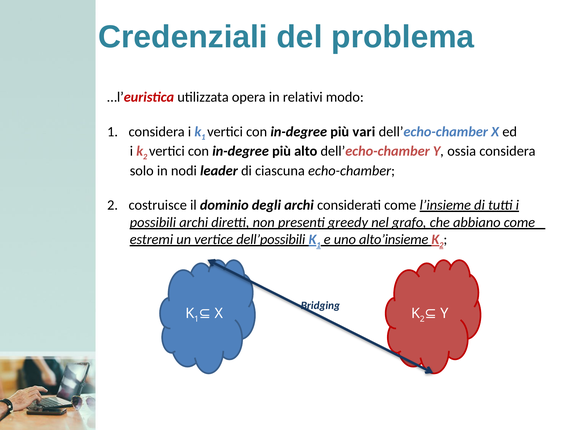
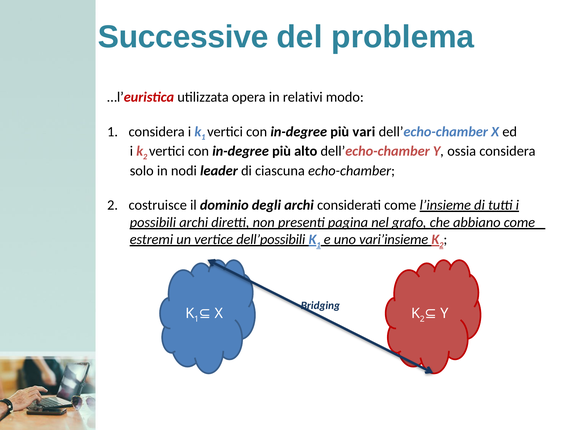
Credenziali: Credenziali -> Successive
greedy: greedy -> pagina
alto’insieme: alto’insieme -> vari’insieme
